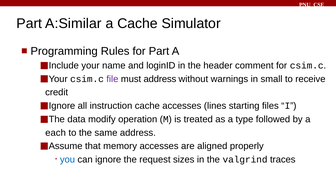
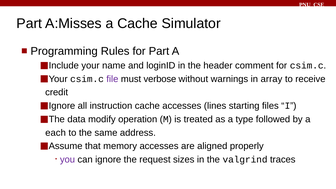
A:Similar: A:Similar -> A:Misses
must address: address -> verbose
small: small -> array
you colour: blue -> purple
